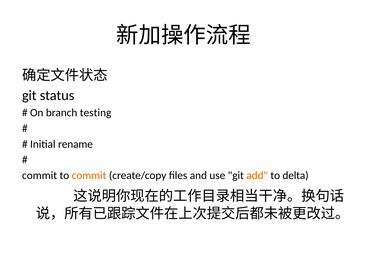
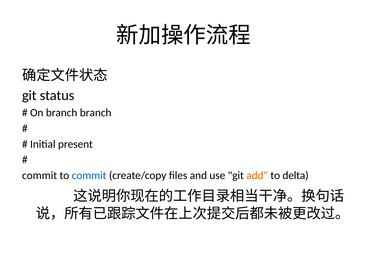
branch testing: testing -> branch
rename: rename -> present
commit at (89, 176) colour: orange -> blue
